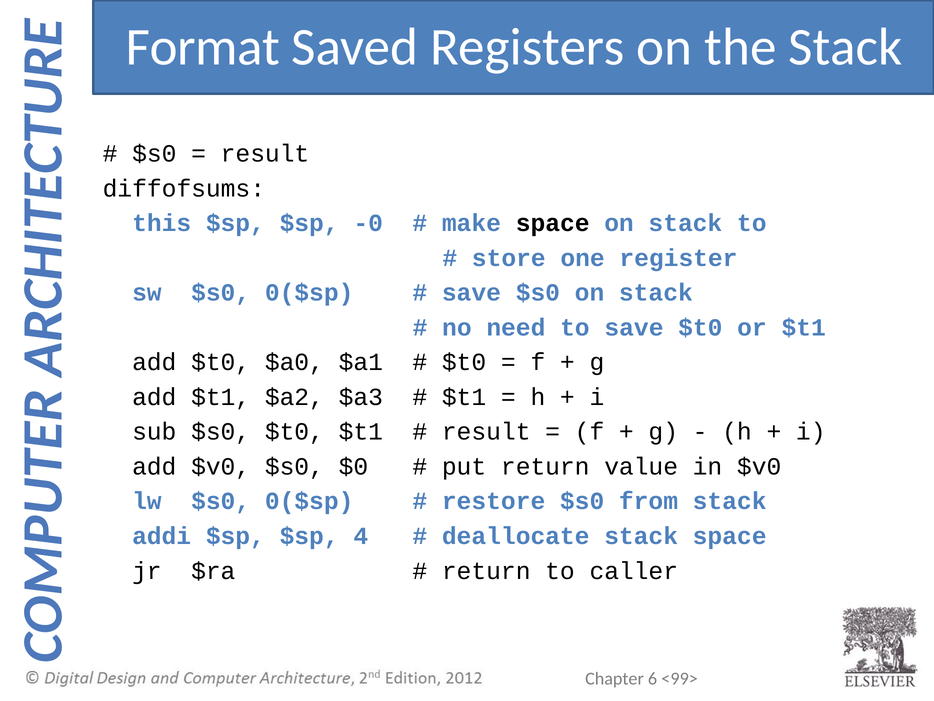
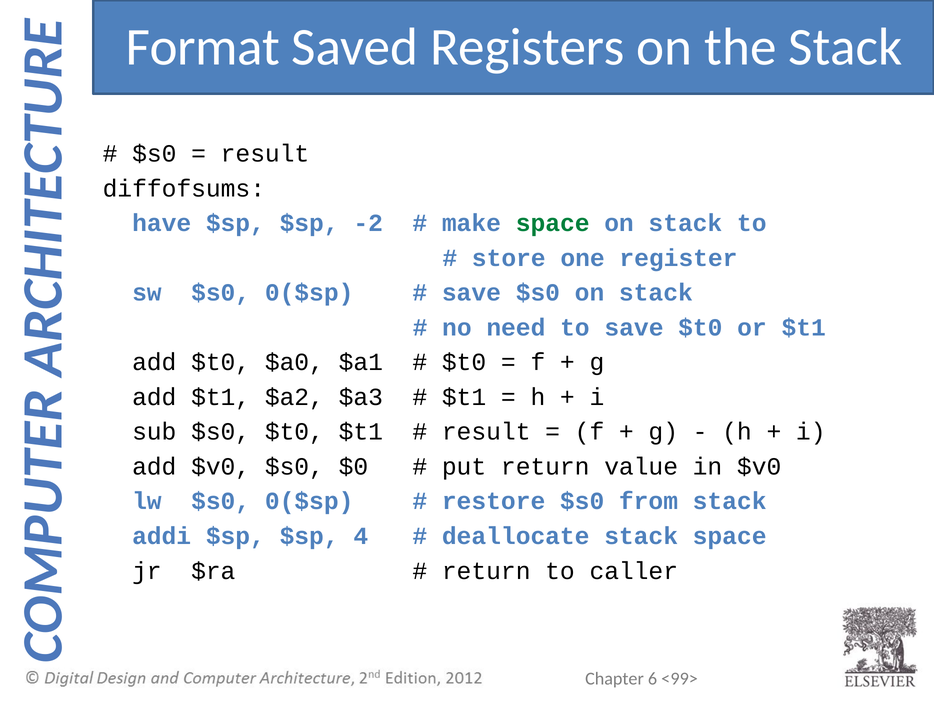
this: this -> have
-0: -0 -> -2
space at (553, 223) colour: black -> green
